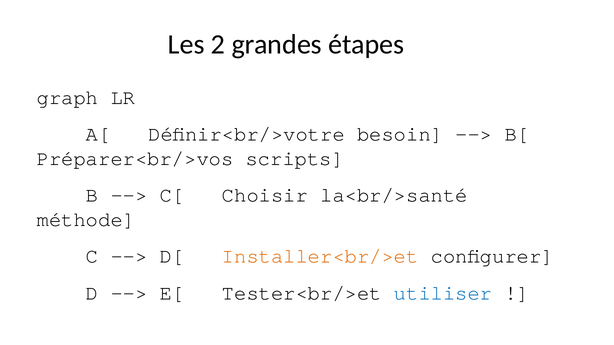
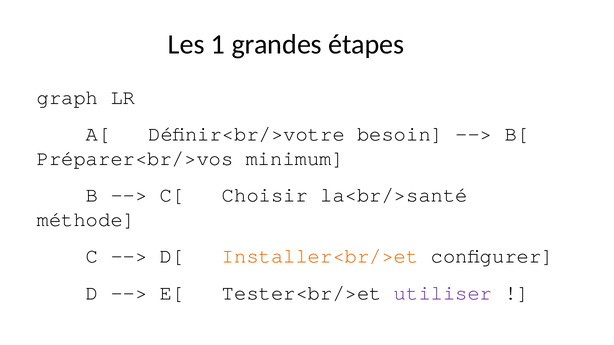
2: 2 -> 1
scripts: scripts -> minimum
utiliser colour: blue -> purple
